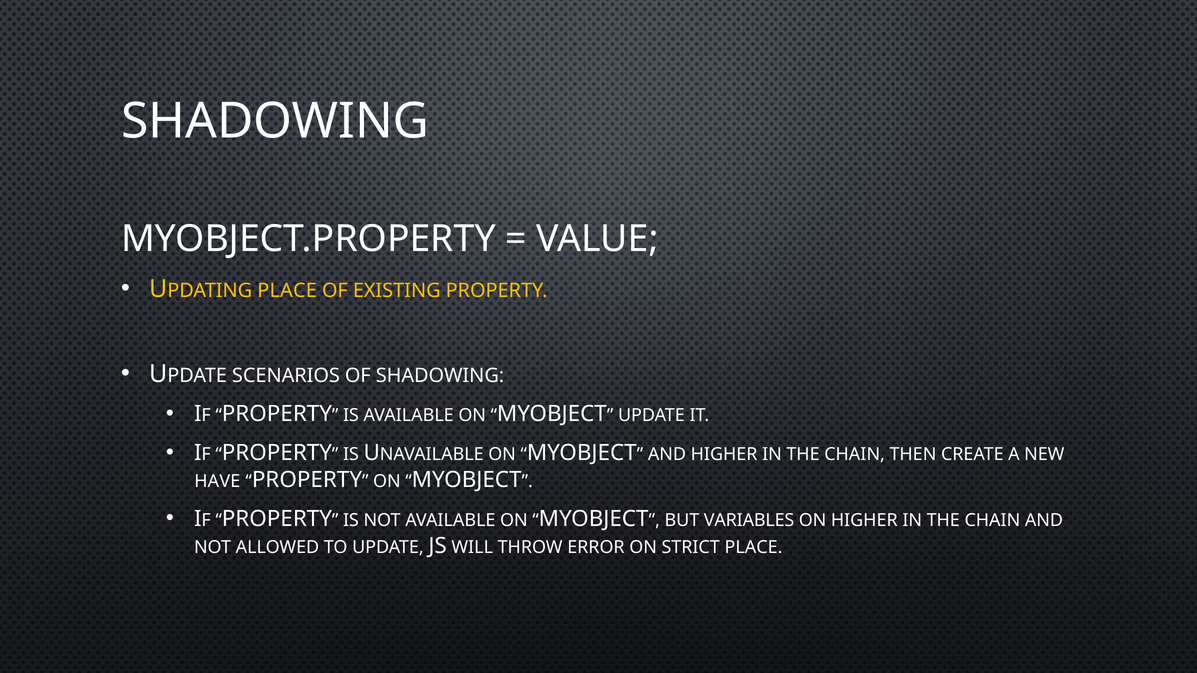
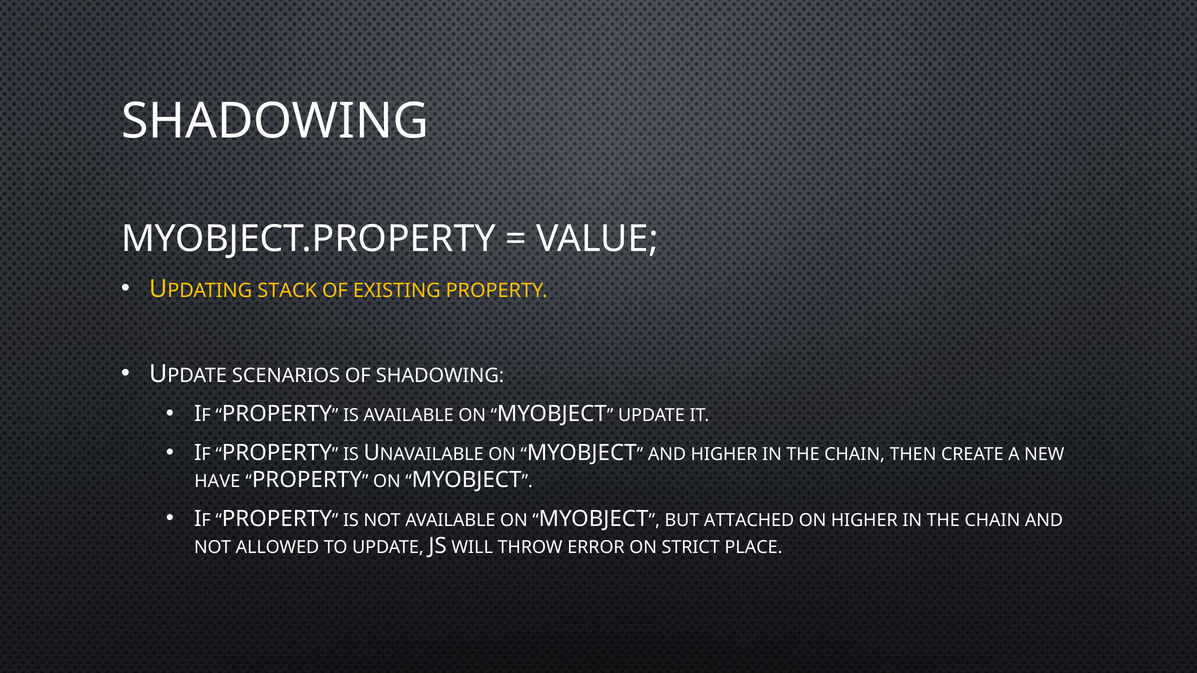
PLACE at (287, 291): PLACE -> STACK
VARIABLES: VARIABLES -> ATTACHED
